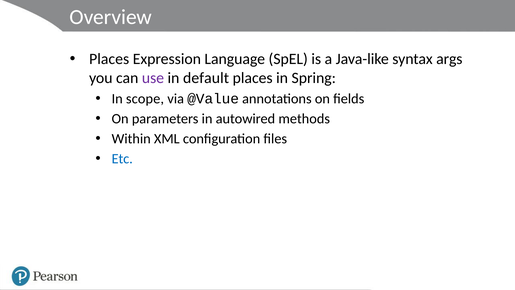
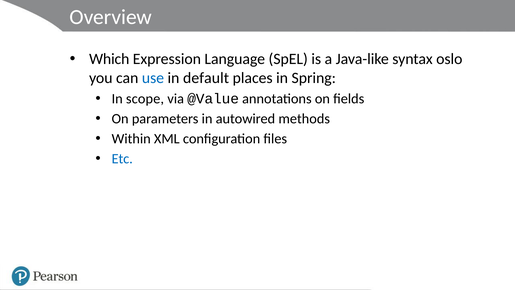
Places at (109, 59): Places -> Which
args: args -> oslo
use colour: purple -> blue
